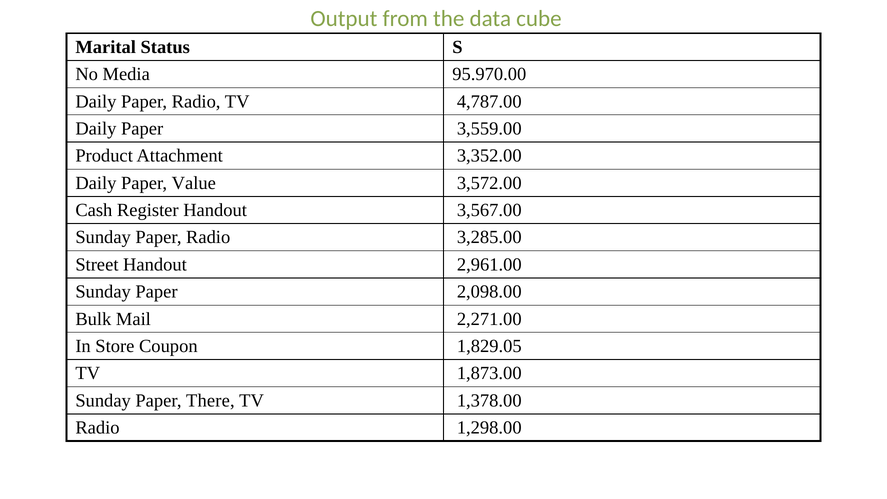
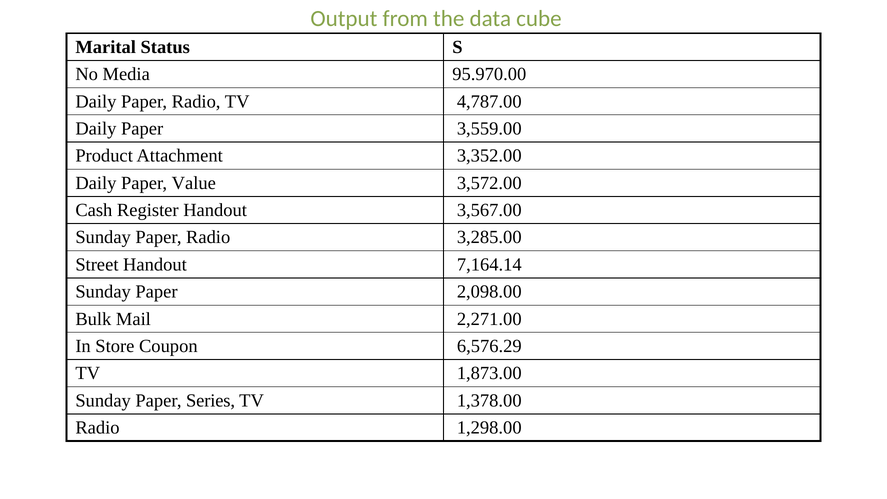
2,961.00: 2,961.00 -> 7,164.14
1,829.05: 1,829.05 -> 6,576.29
There: There -> Series
